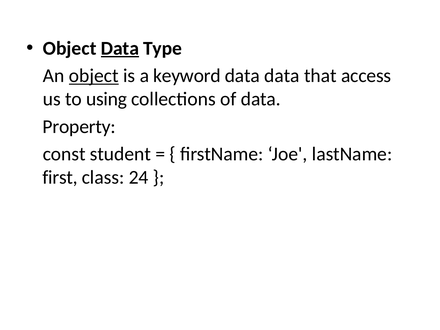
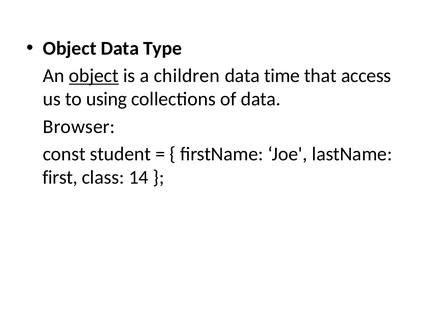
Data at (120, 48) underline: present -> none
keyword: keyword -> children
data data: data -> time
Property: Property -> Browser
24: 24 -> 14
